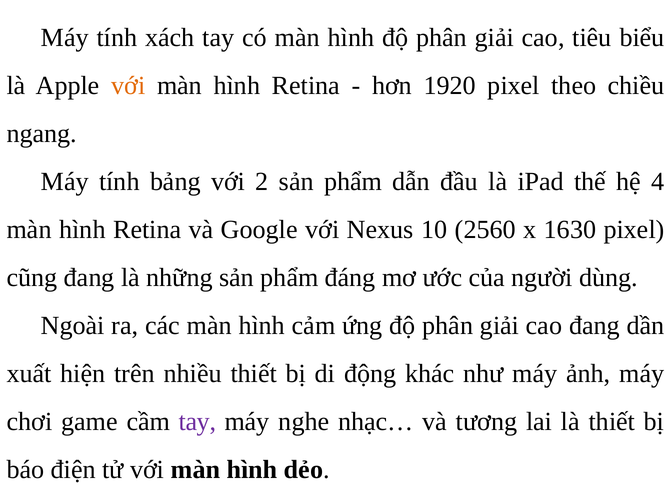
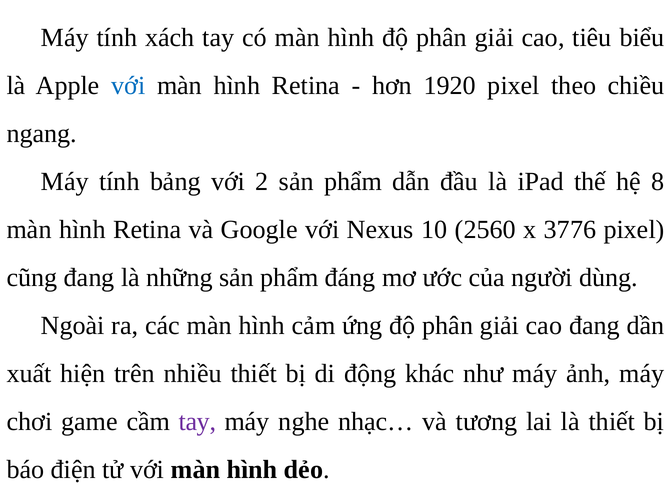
với at (128, 85) colour: orange -> blue
4: 4 -> 8
1630: 1630 -> 3776
